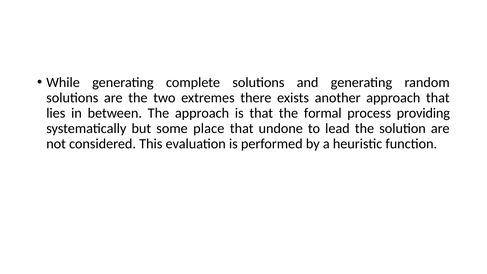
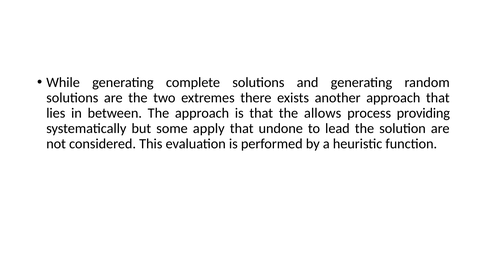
formal: formal -> allows
place: place -> apply
